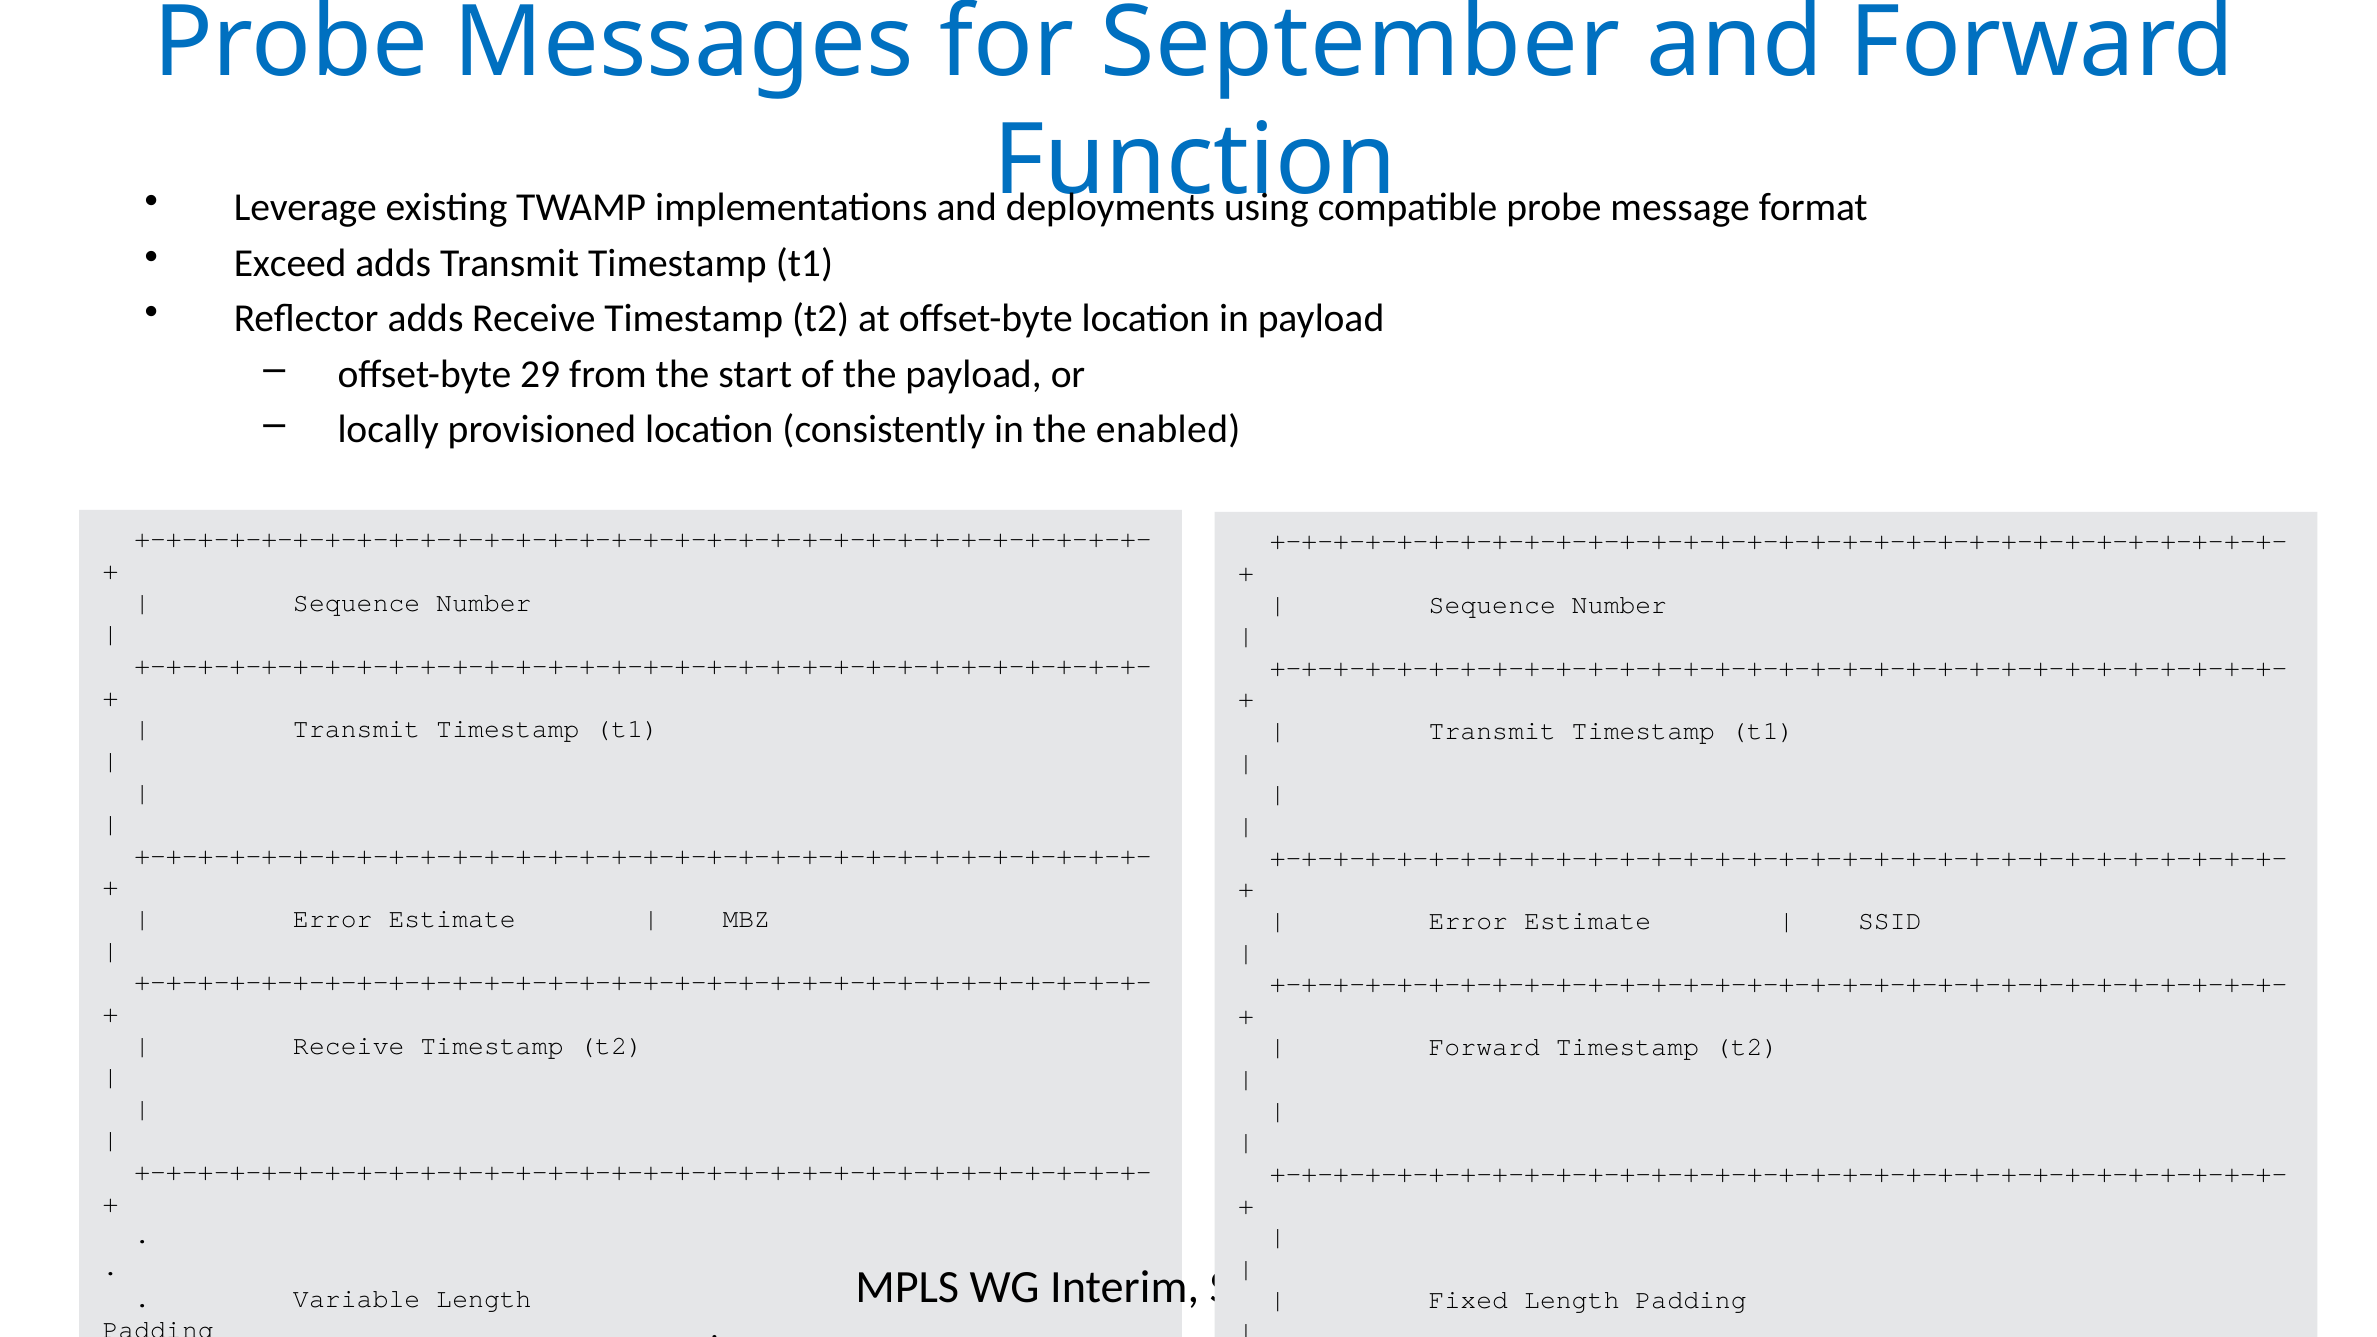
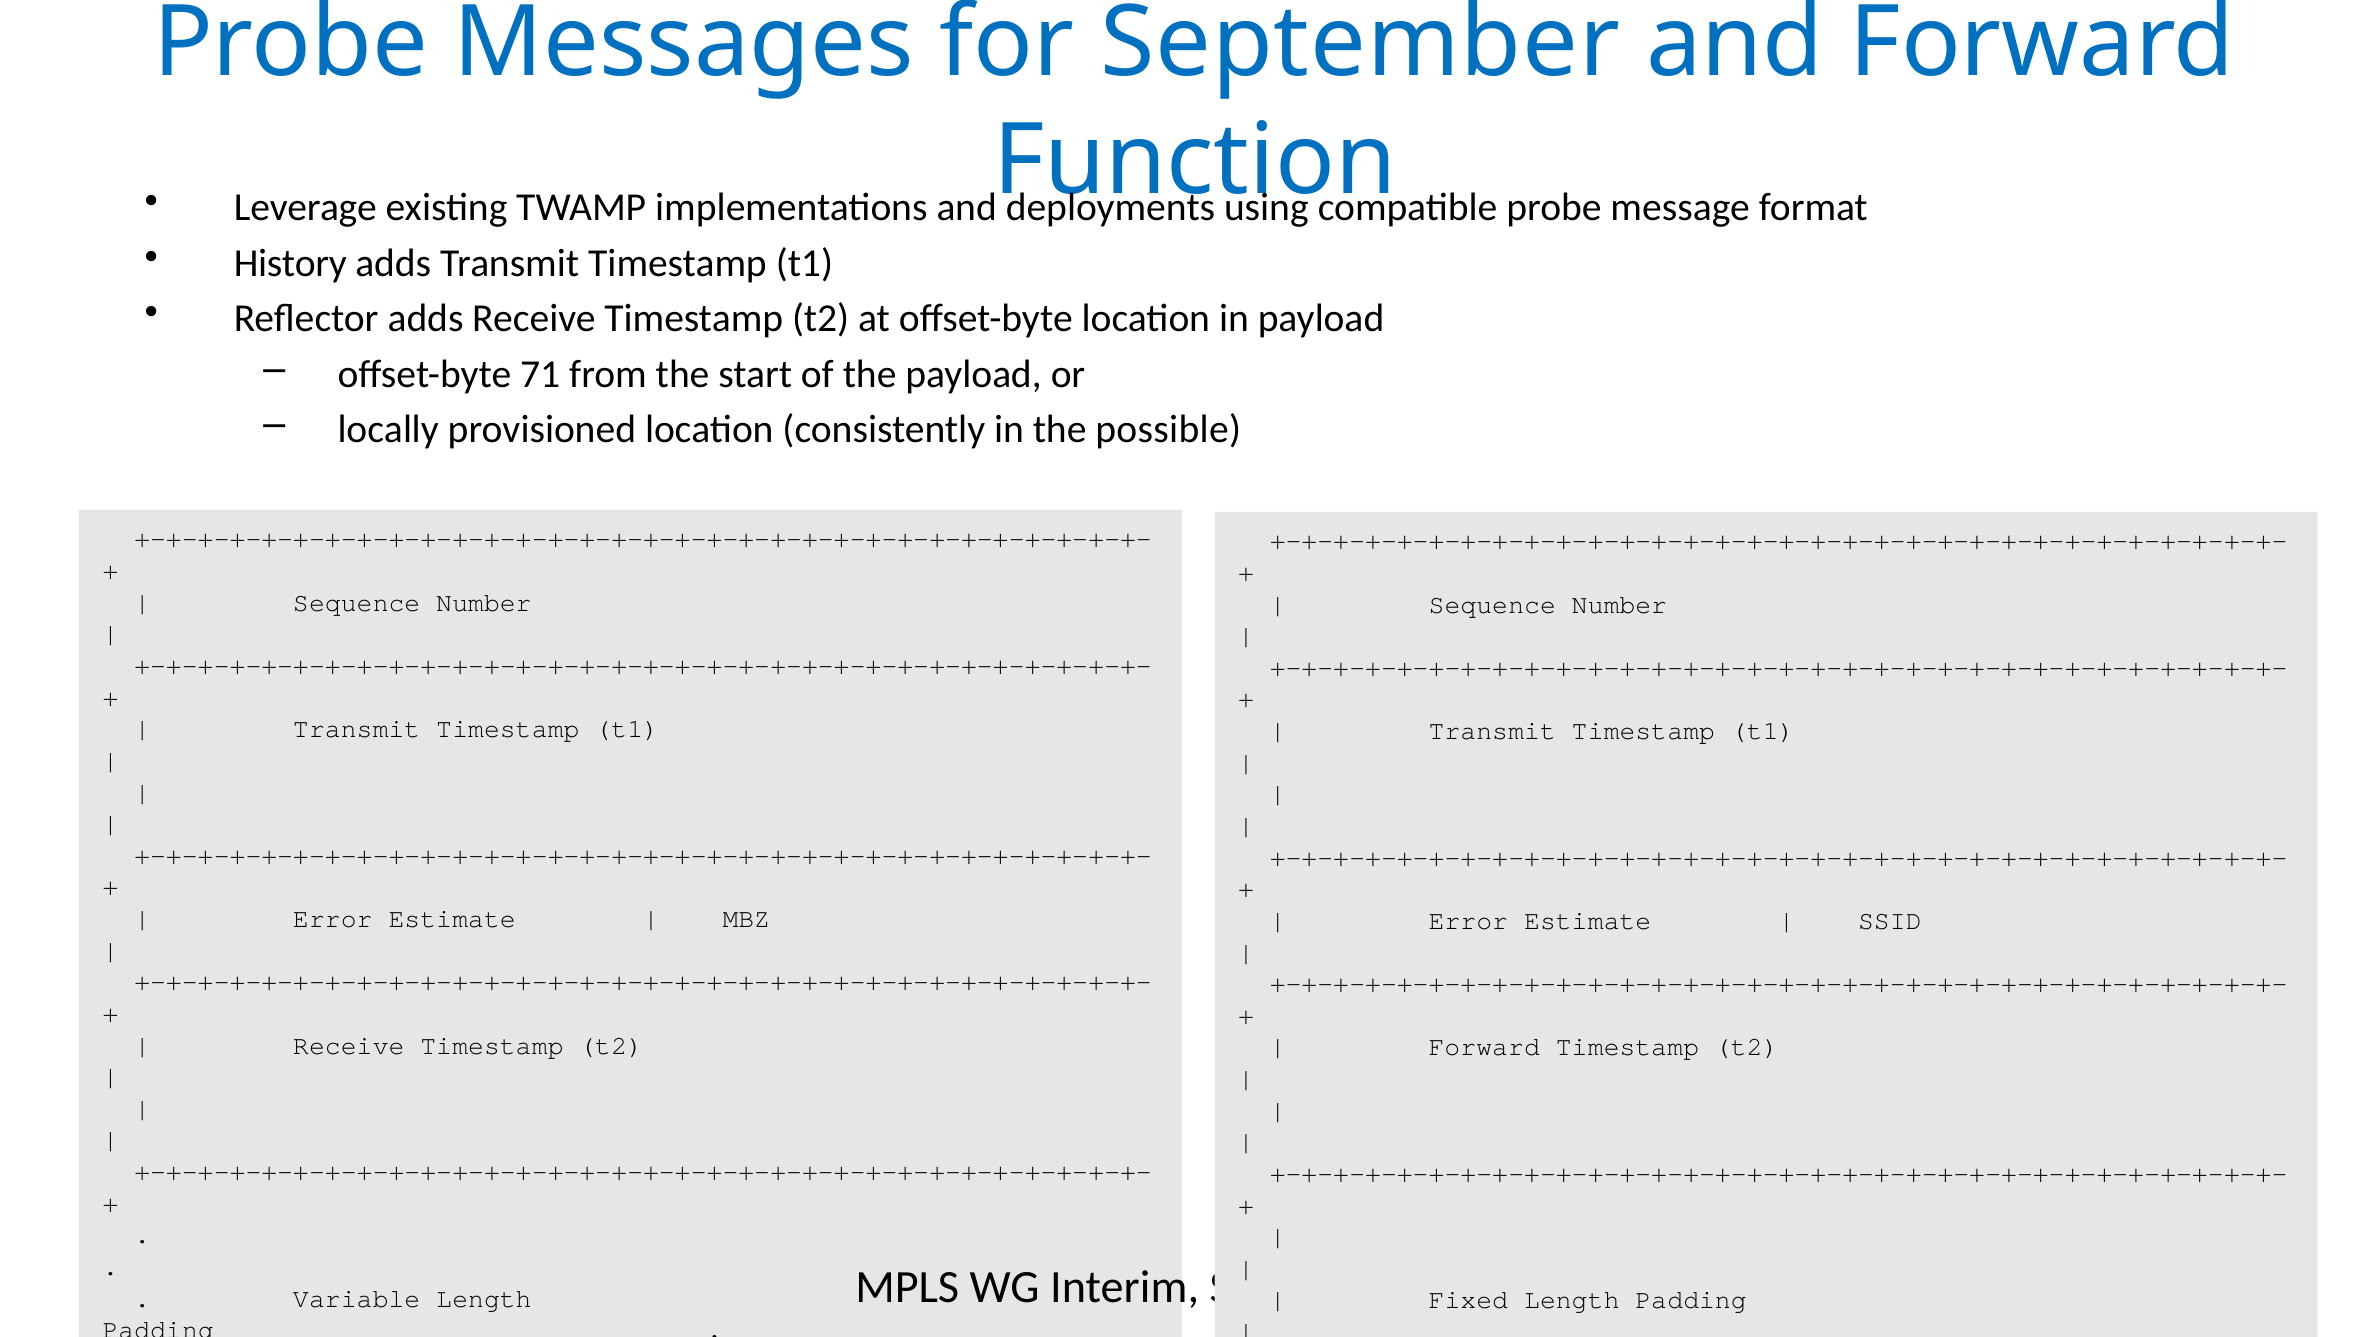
Exceed: Exceed -> History
29: 29 -> 71
enabled: enabled -> possible
